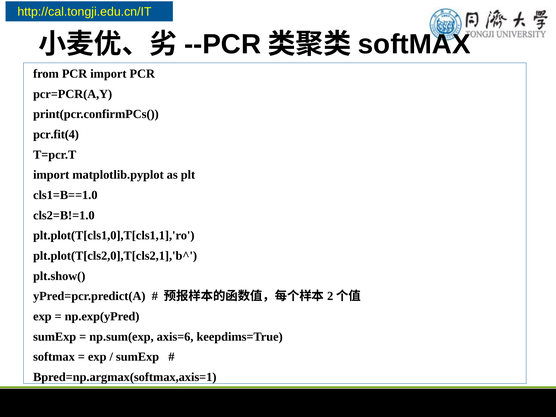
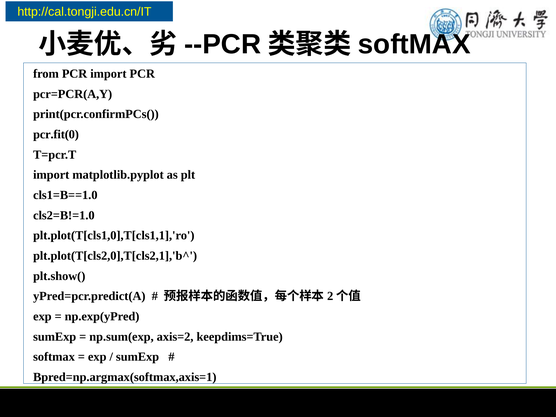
pcr.fit(4: pcr.fit(4 -> pcr.fit(0
axis=6: axis=6 -> axis=2
